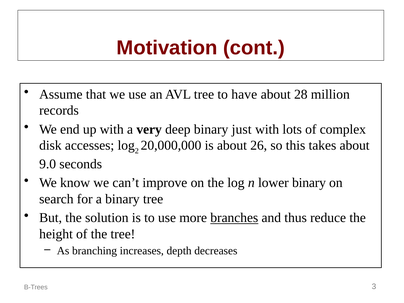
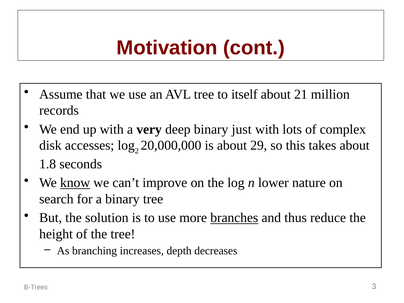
have: have -> itself
28: 28 -> 21
26: 26 -> 29
9.0: 9.0 -> 1.8
know underline: none -> present
lower binary: binary -> nature
